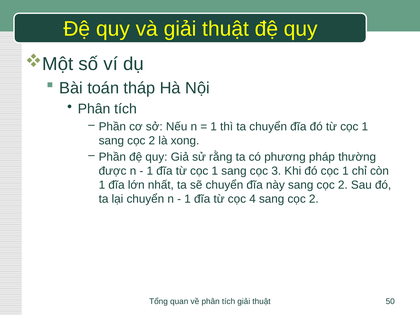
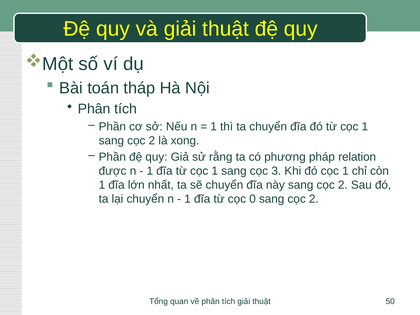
thường: thường -> relation
4: 4 -> 0
